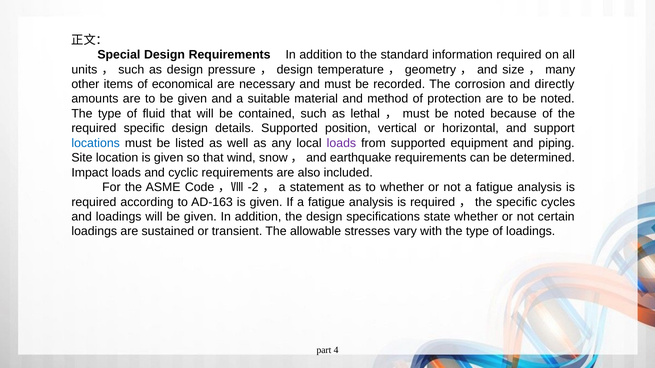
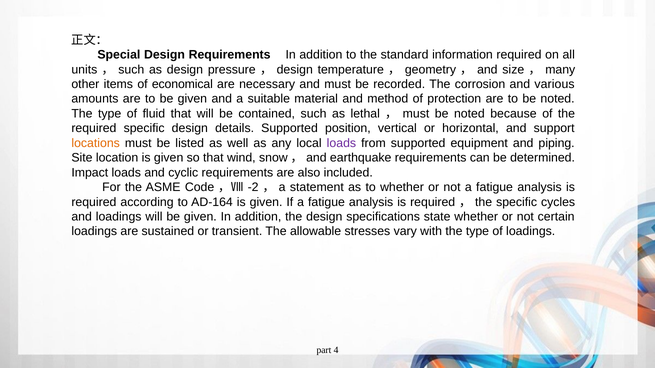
directly: directly -> various
locations colour: blue -> orange
AD-163: AD-163 -> AD-164
